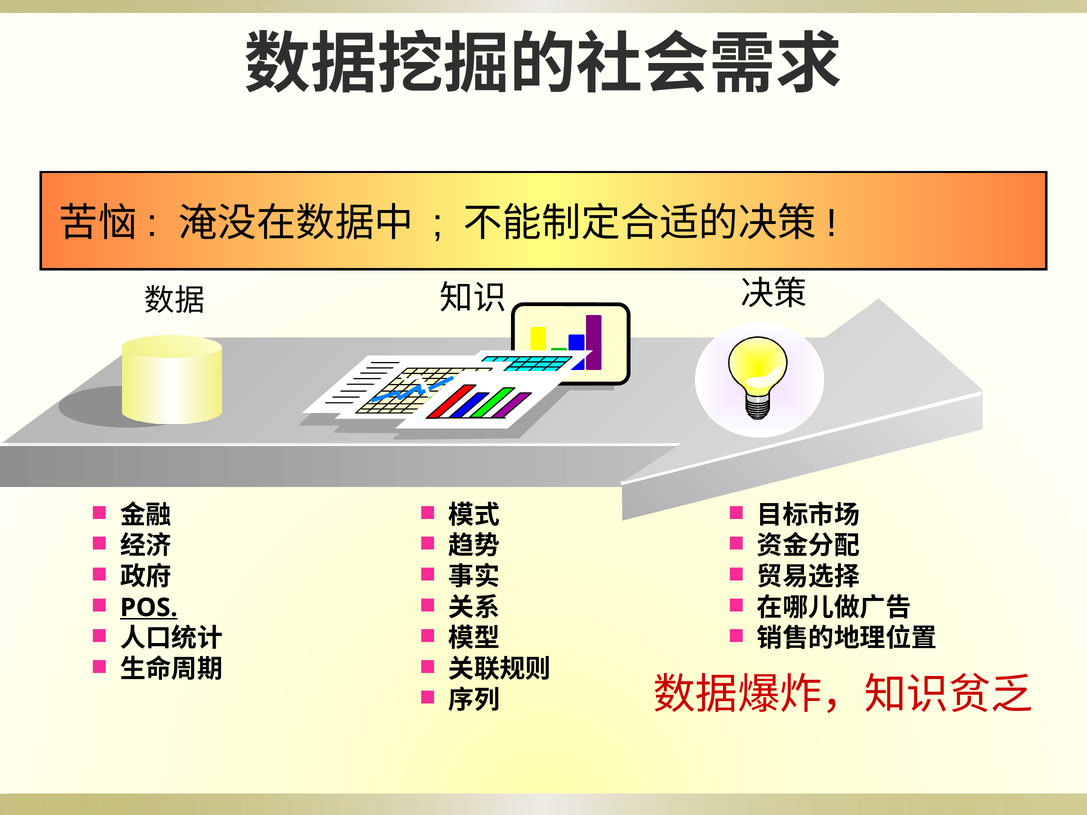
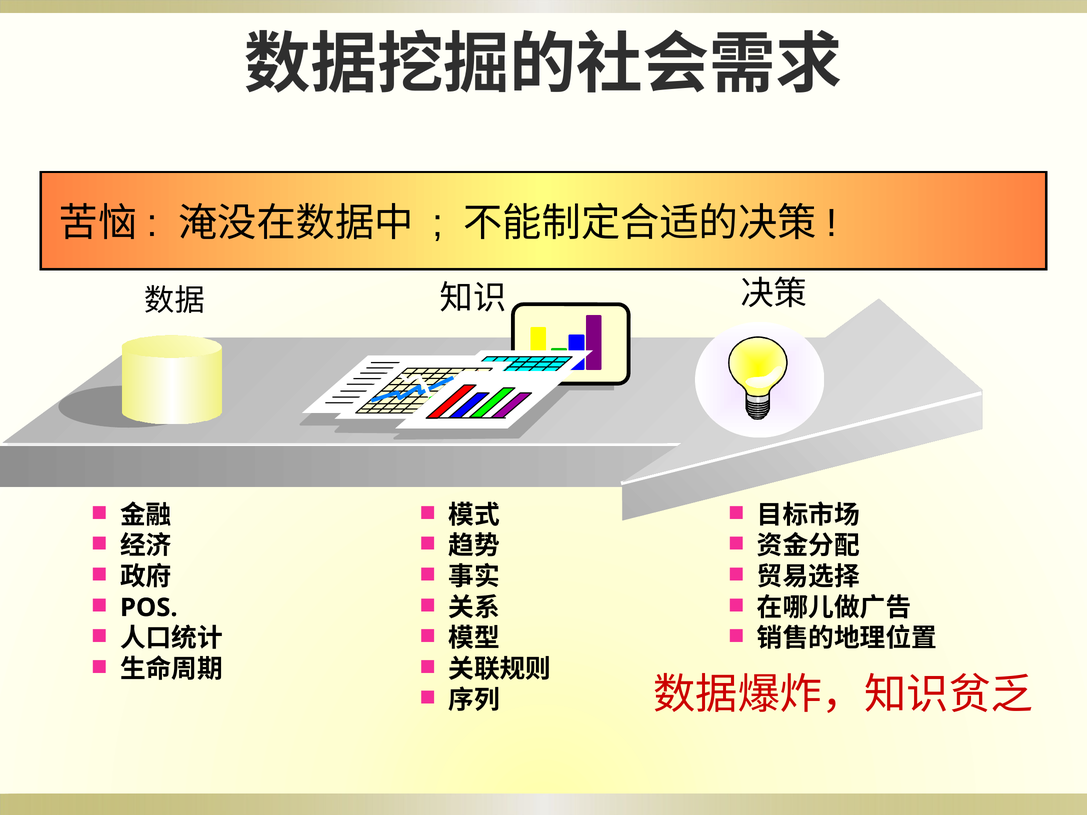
POS underline: present -> none
